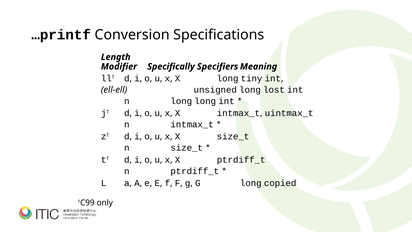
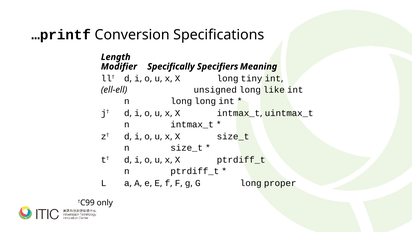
lost: lost -> like
copied: copied -> proper
